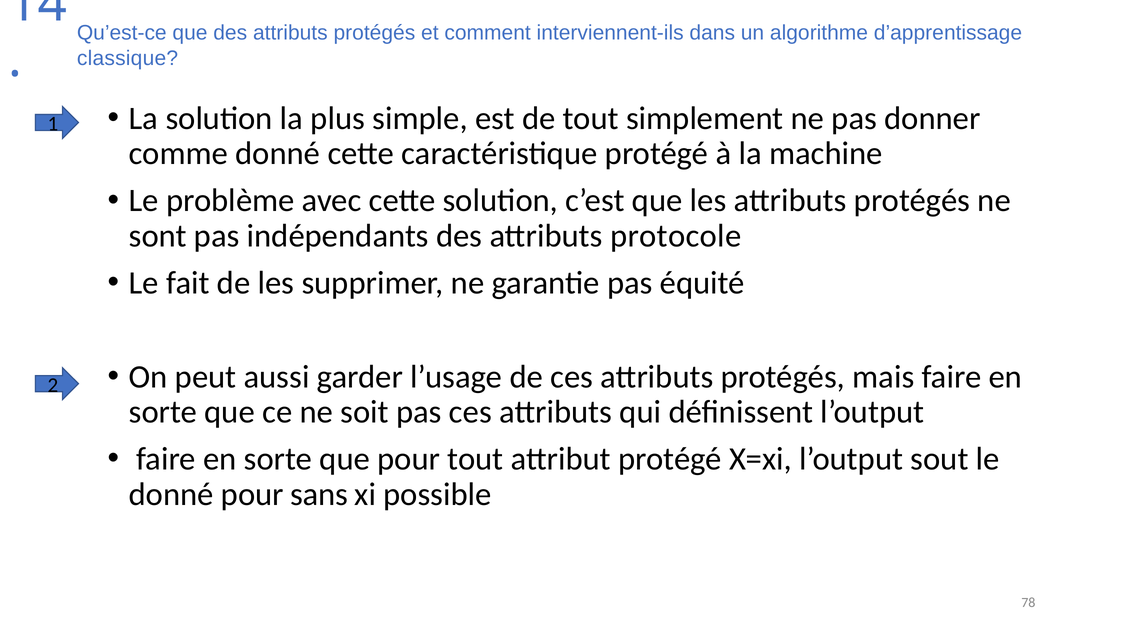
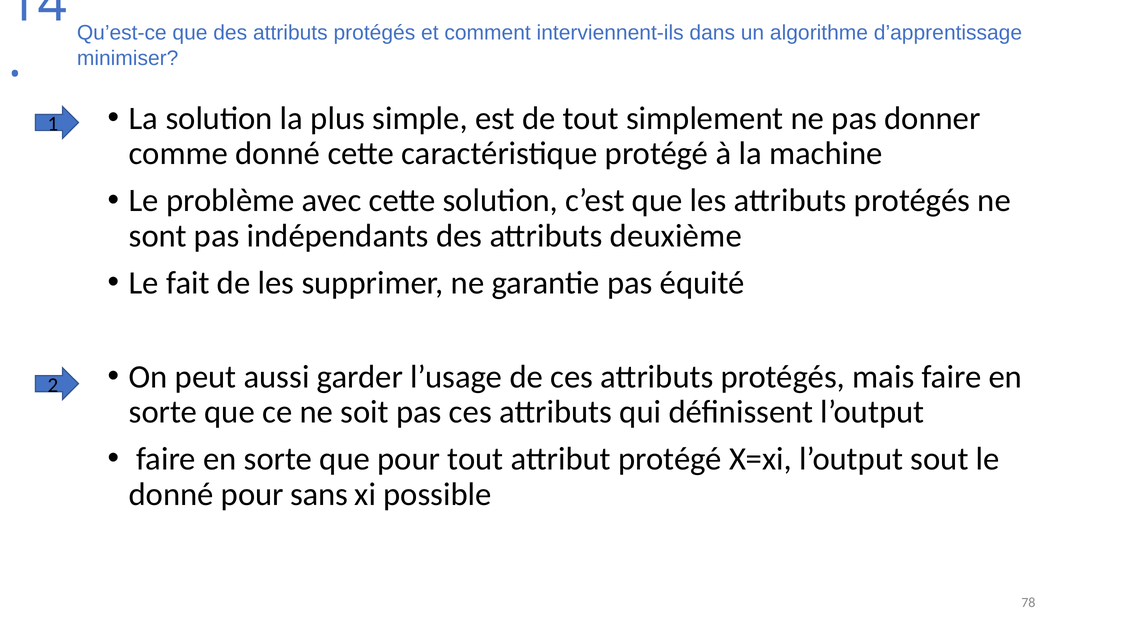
classique: classique -> minimiser
protocole: protocole -> deuxième
